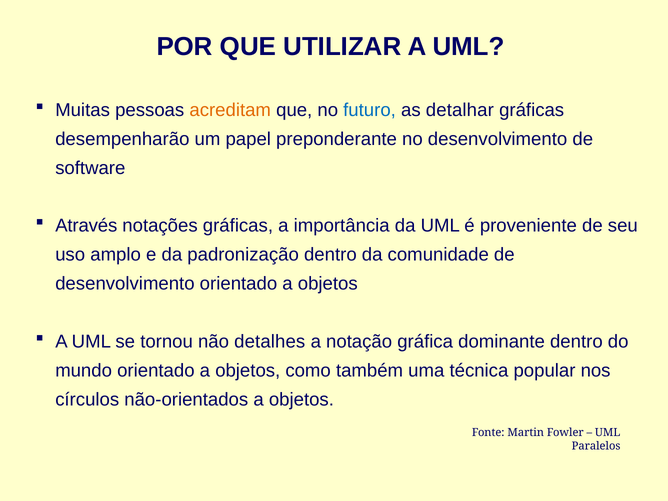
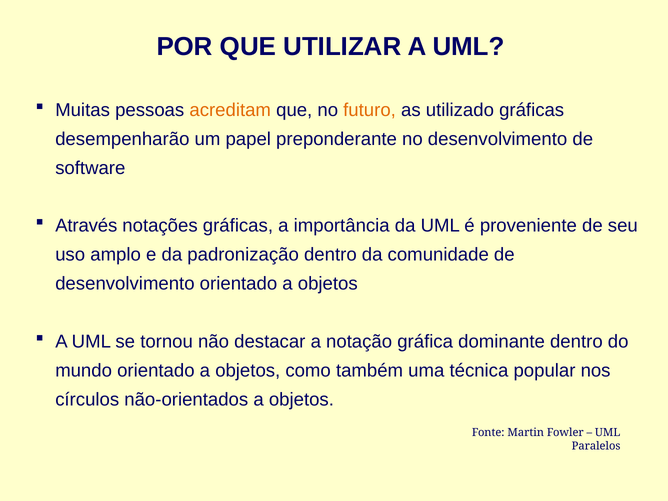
futuro colour: blue -> orange
detalhar: detalhar -> utilizado
detalhes: detalhes -> destacar
